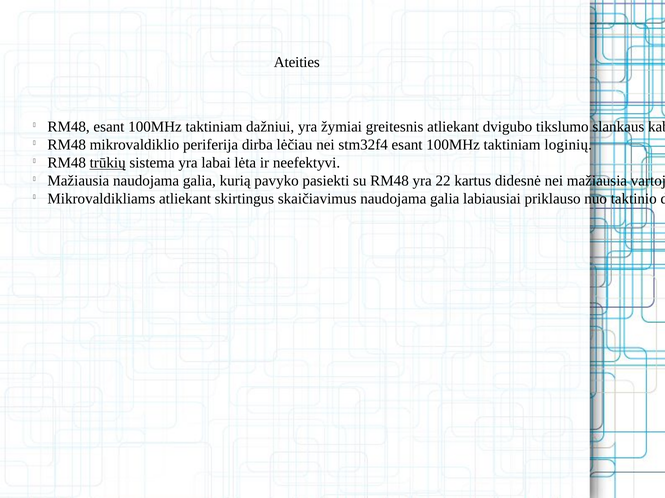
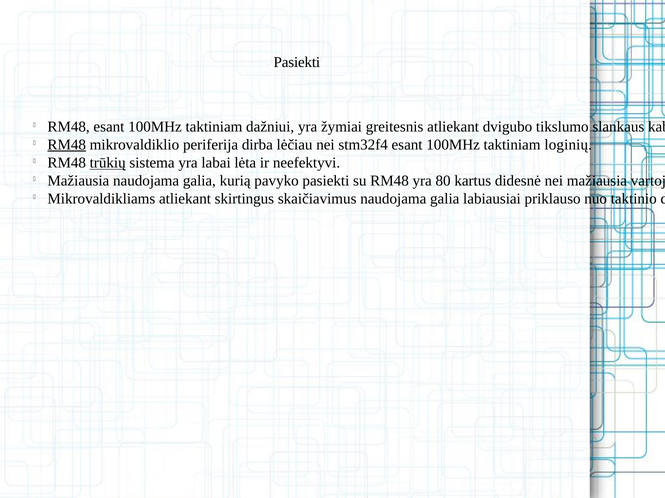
Ateities at (297, 63): Ateities -> Pasiekti
RM48 at (67, 145) underline: none -> present
22: 22 -> 80
